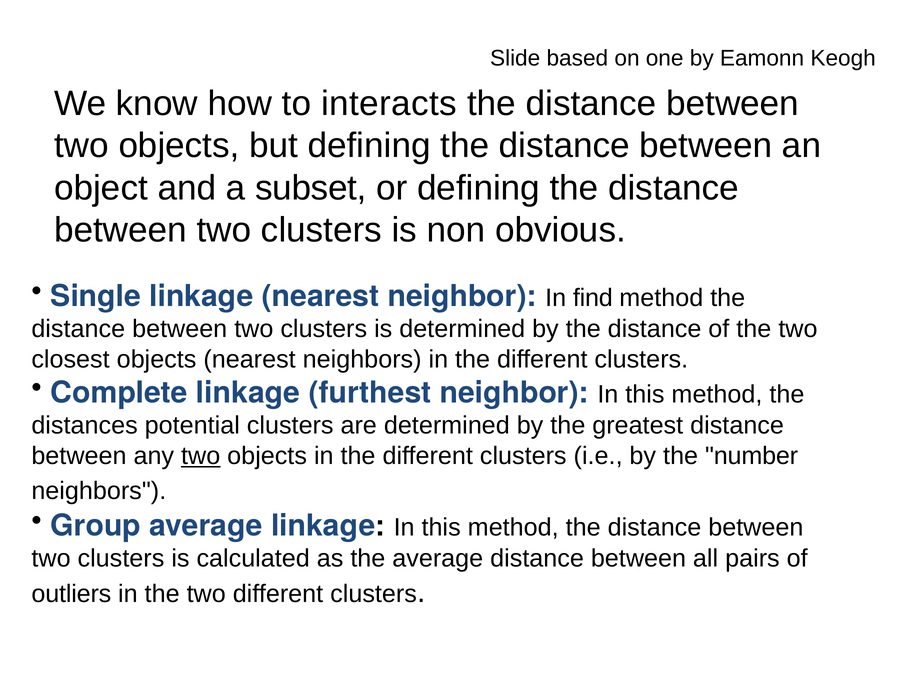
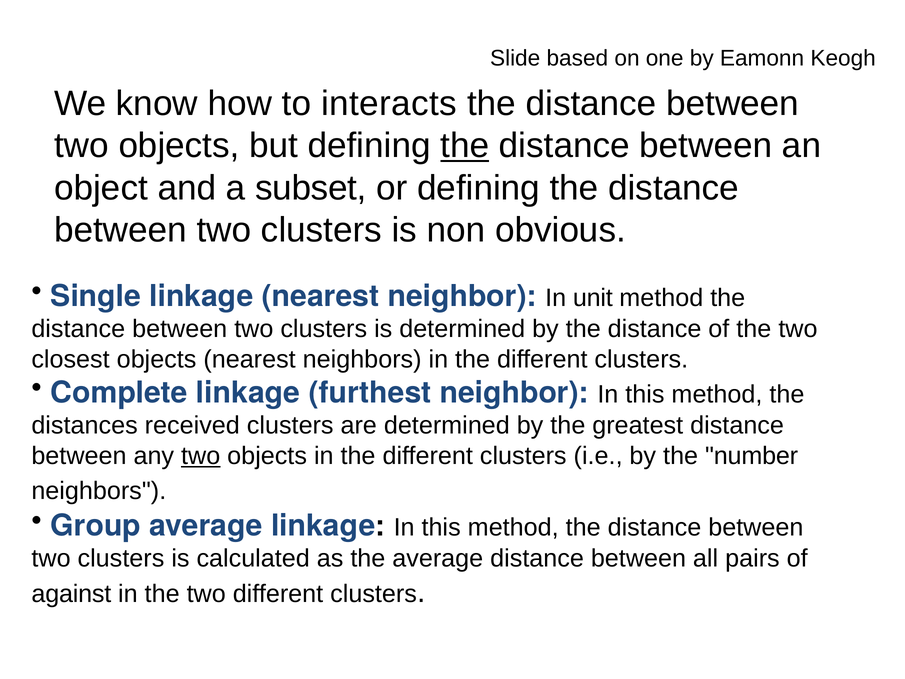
the at (465, 146) underline: none -> present
find: find -> unit
potential: potential -> received
outliers: outliers -> against
